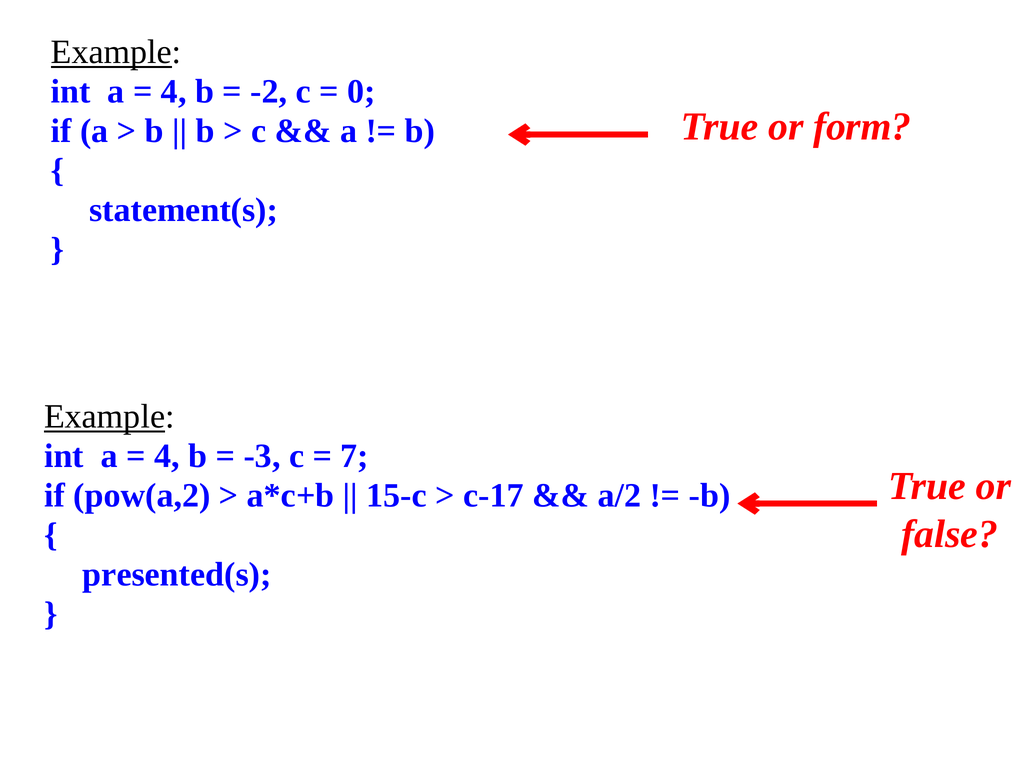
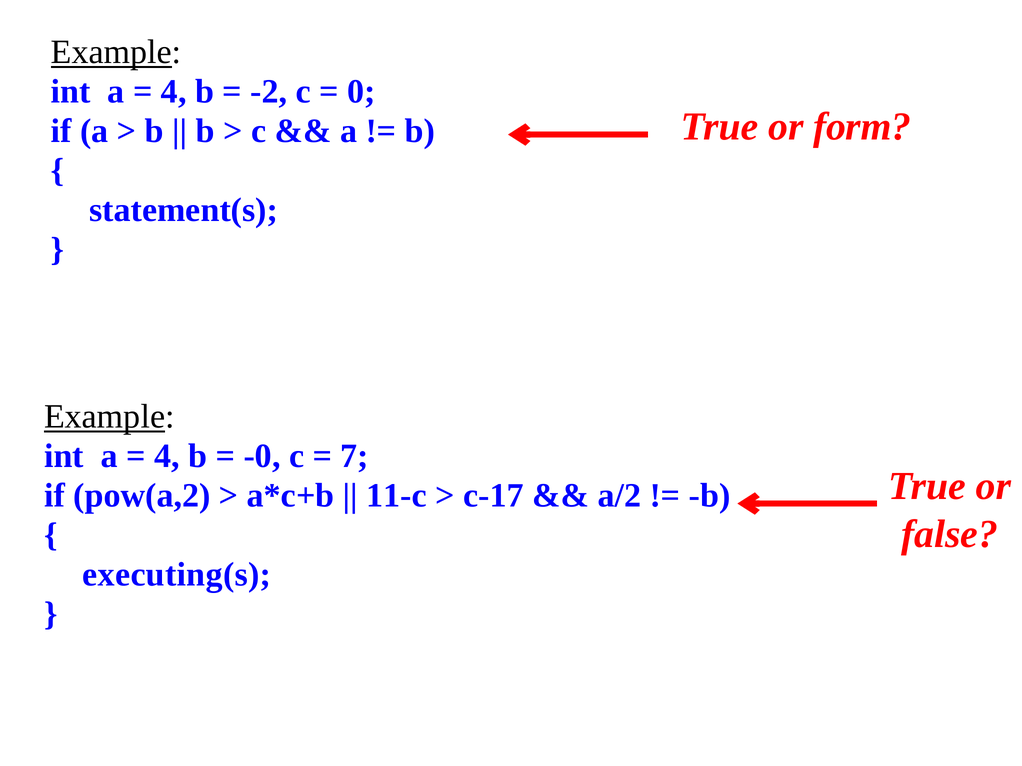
-3: -3 -> -0
15-c: 15-c -> 11-c
presented(s: presented(s -> executing(s
